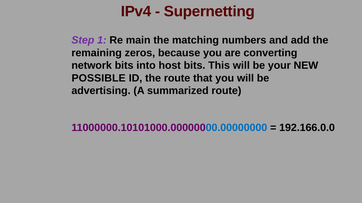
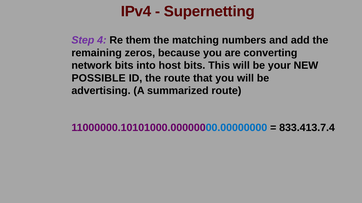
1: 1 -> 4
main: main -> them
192.166.0.0: 192.166.0.0 -> 833.413.7.4
